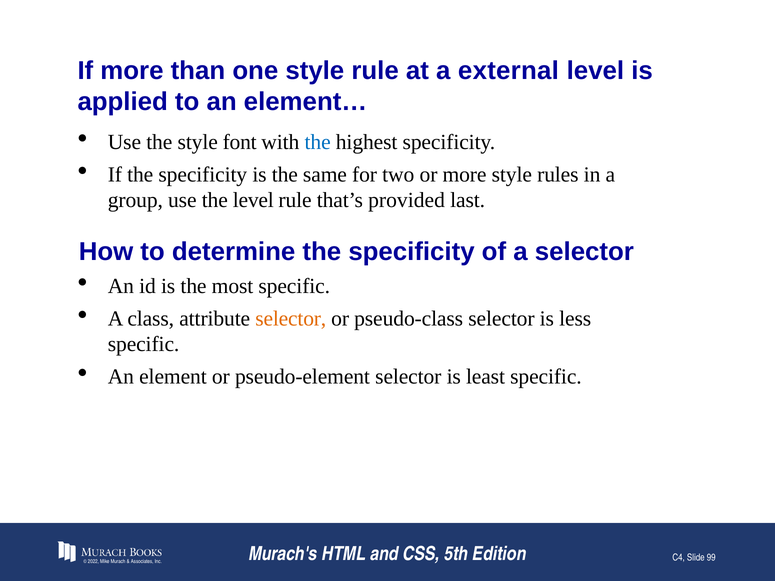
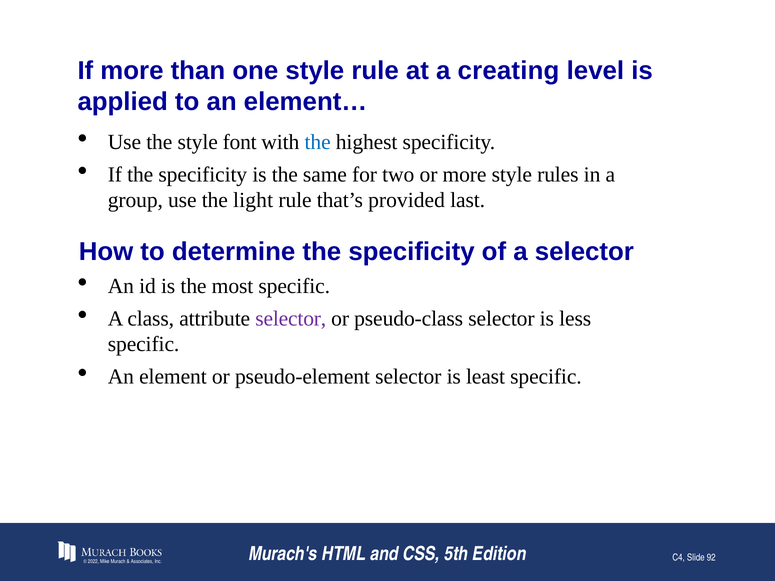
external: external -> creating
the level: level -> light
selector at (291, 319) colour: orange -> purple
99: 99 -> 92
